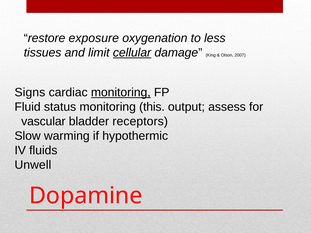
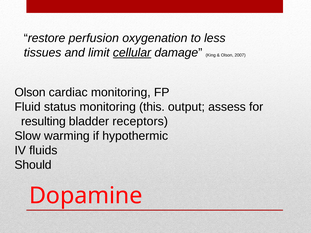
exposure: exposure -> perfusion
Signs at (30, 93): Signs -> Olson
monitoring at (121, 93) underline: present -> none
vascular: vascular -> resulting
Unwell: Unwell -> Should
